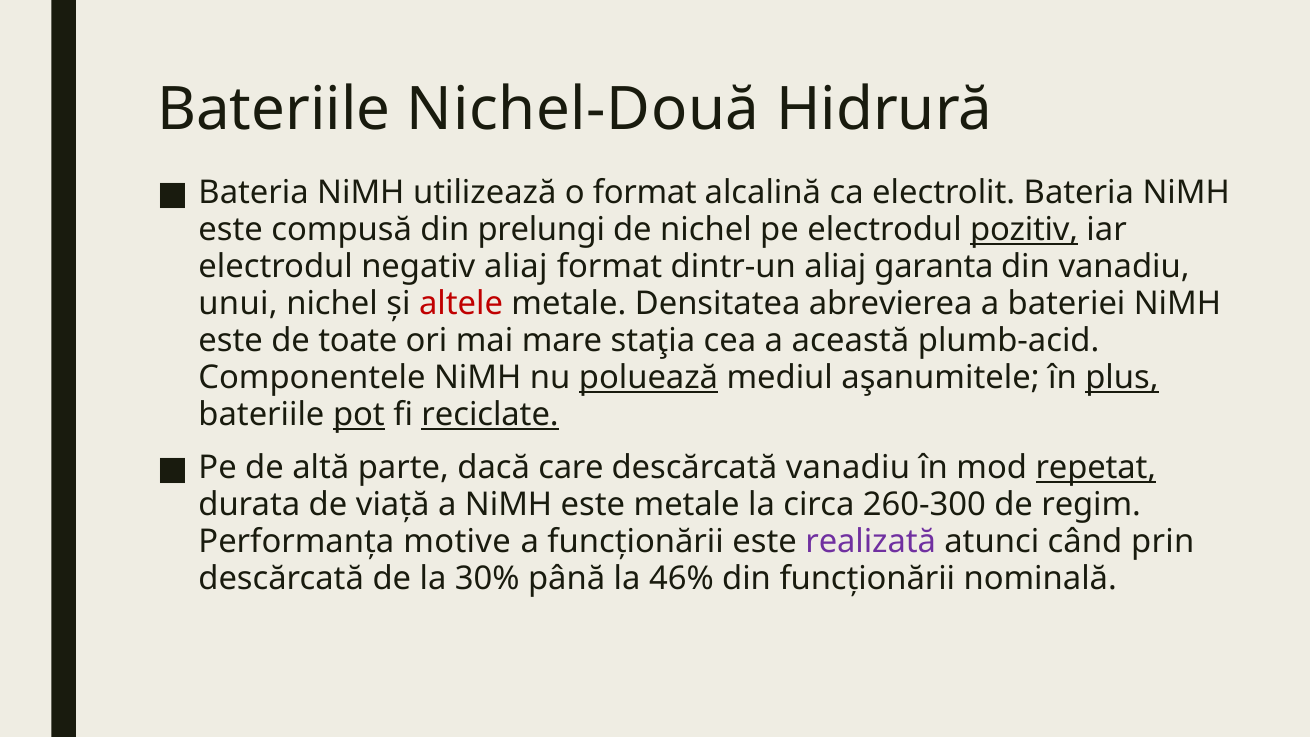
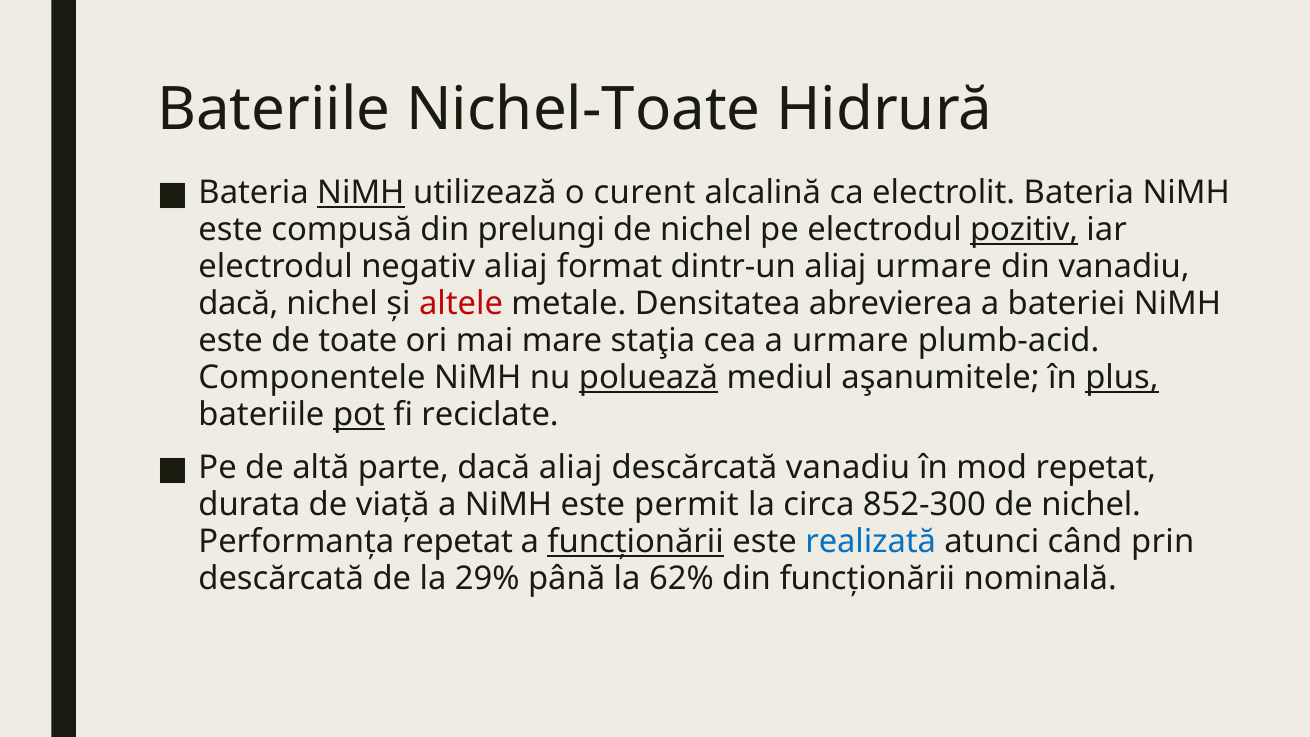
Nichel-Două: Nichel-Două -> Nichel-Toate
NiMH at (361, 193) underline: none -> present
o format: format -> curent
aliaj garanta: garanta -> urmare
unui at (238, 304): unui -> dacă
a această: această -> urmare
reciclate underline: present -> none
dacă care: care -> aliaj
repetat at (1096, 468) underline: present -> none
este metale: metale -> permit
260-300: 260-300 -> 852-300
regim at (1091, 505): regim -> nichel
Performanța motive: motive -> repetat
funcționării at (636, 542) underline: none -> present
realizată colour: purple -> blue
30%: 30% -> 29%
46%: 46% -> 62%
